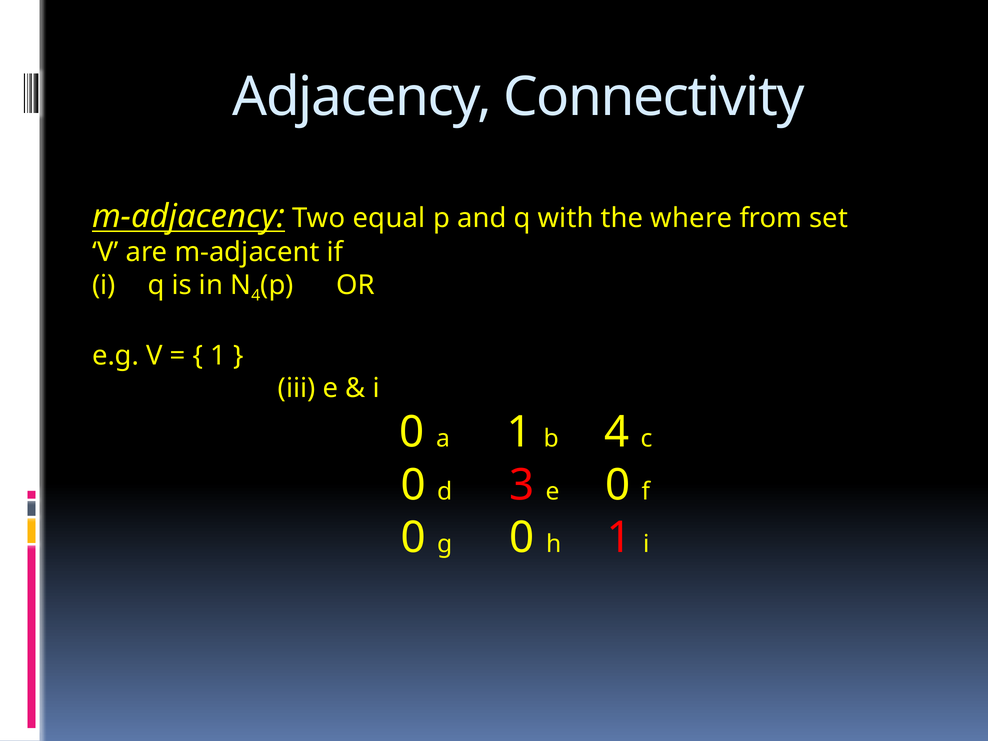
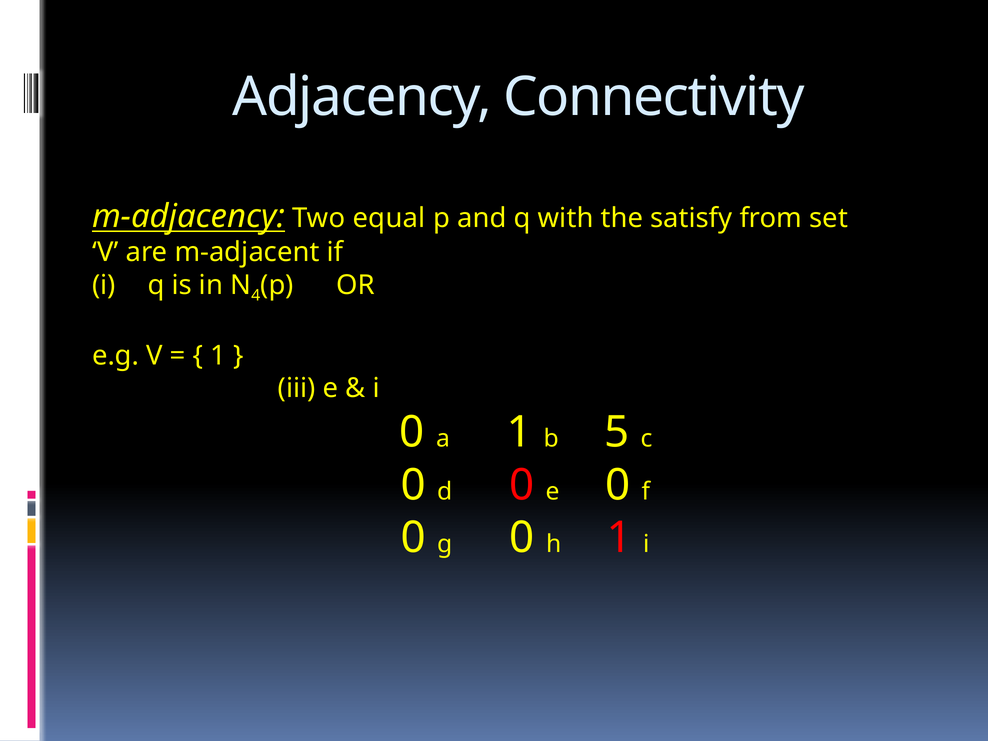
where: where -> satisfy
b 4: 4 -> 5
d 3: 3 -> 0
